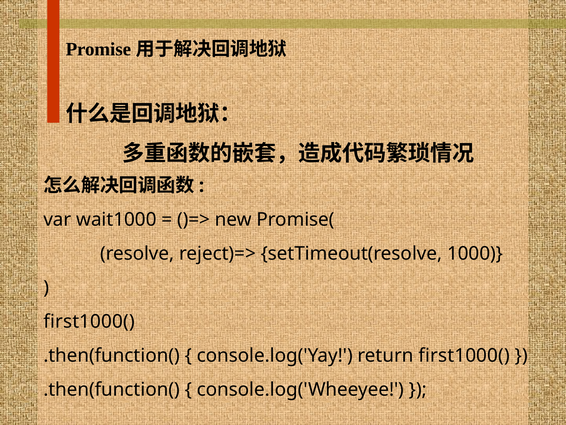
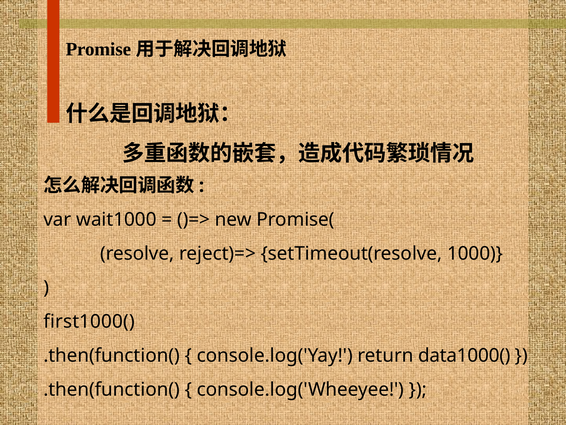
return first1000(: first1000( -> data1000(
